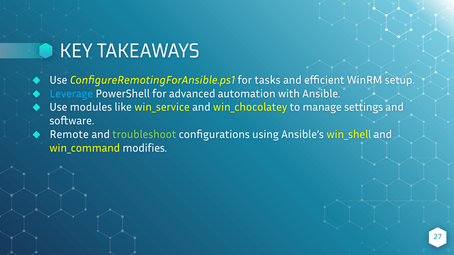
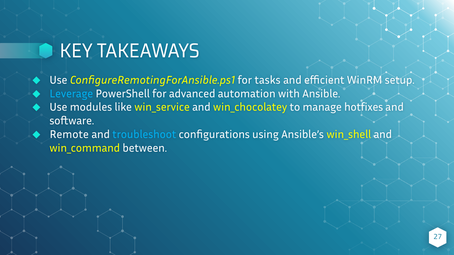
settings: settings -> hotfixes
troubleshoot colour: light green -> light blue
modifies: modifies -> between
